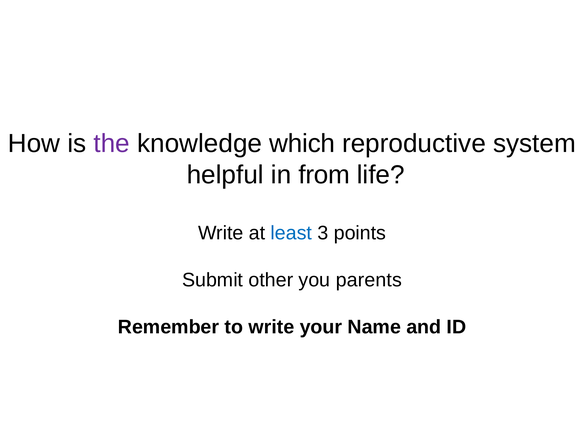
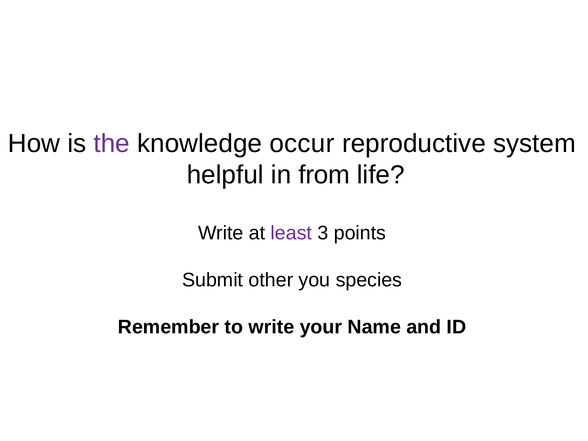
which: which -> occur
least colour: blue -> purple
parents: parents -> species
